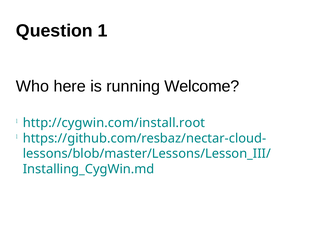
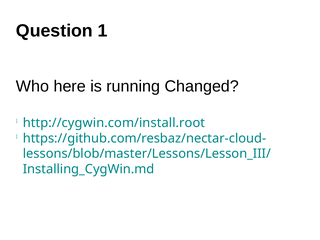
Welcome: Welcome -> Changed
